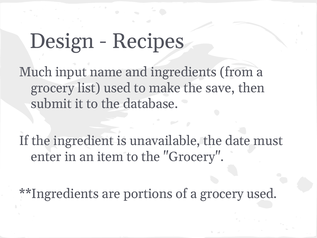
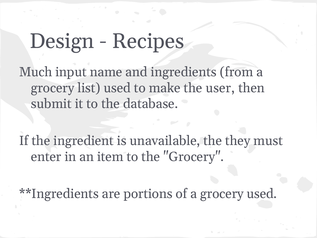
save: save -> user
date: date -> they
